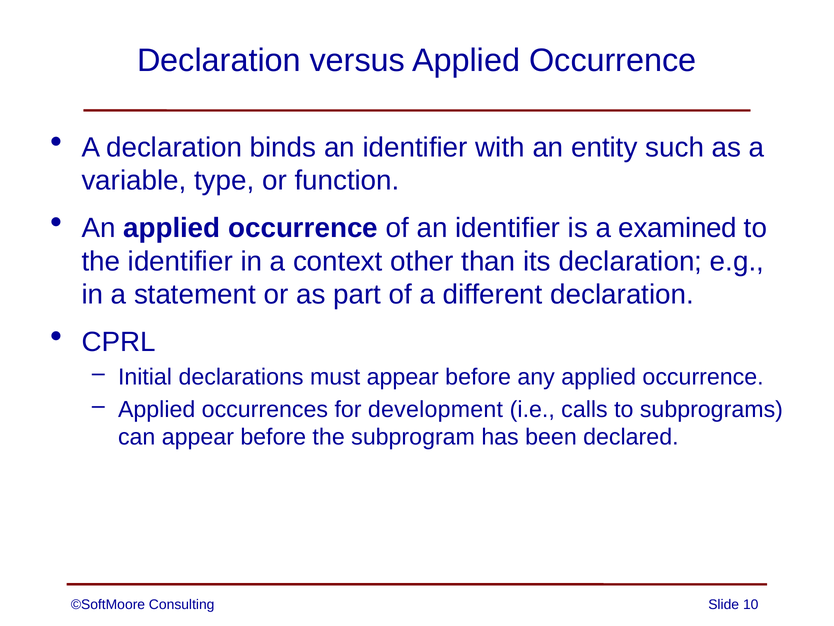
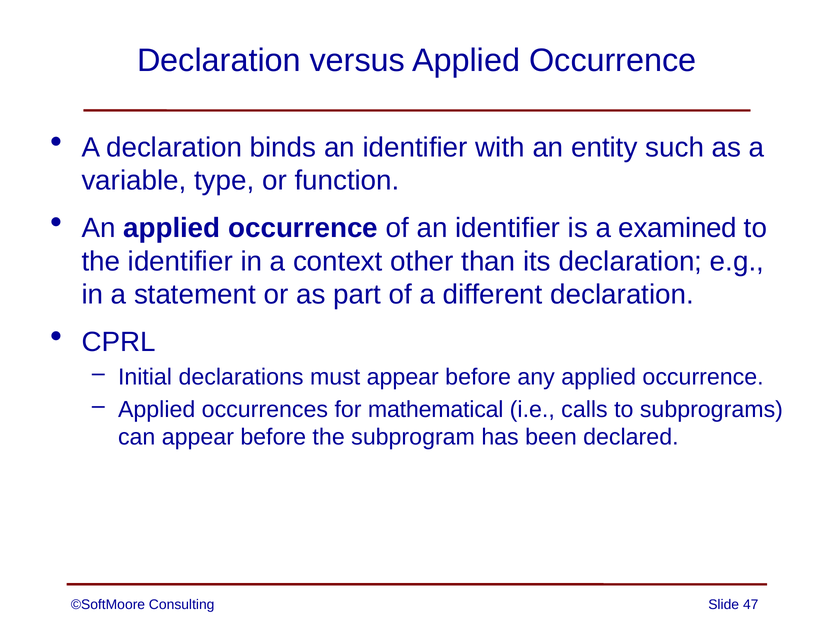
development: development -> mathematical
10: 10 -> 47
